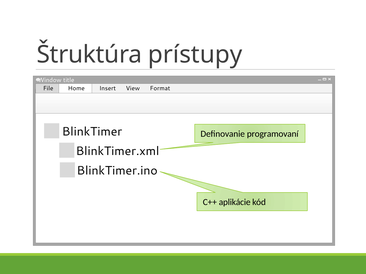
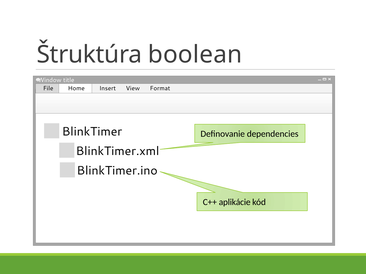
prístupy: prístupy -> boolean
programovaní: programovaní -> dependencies
